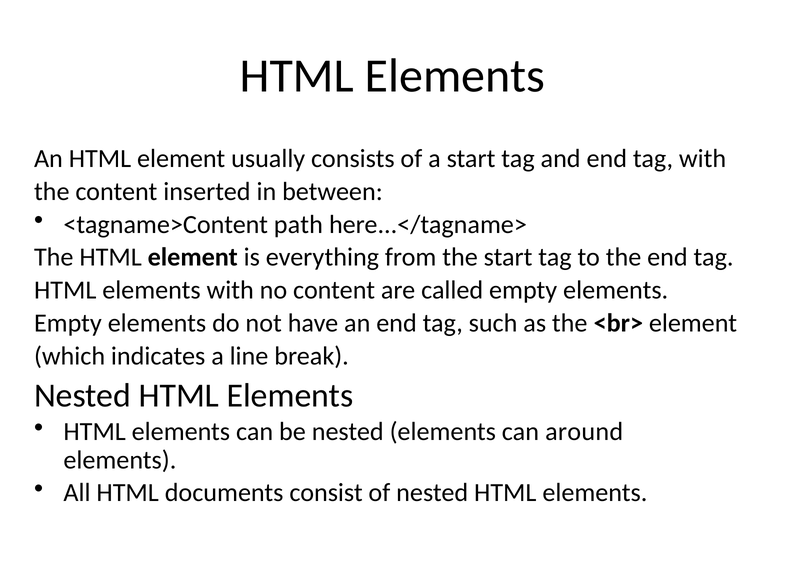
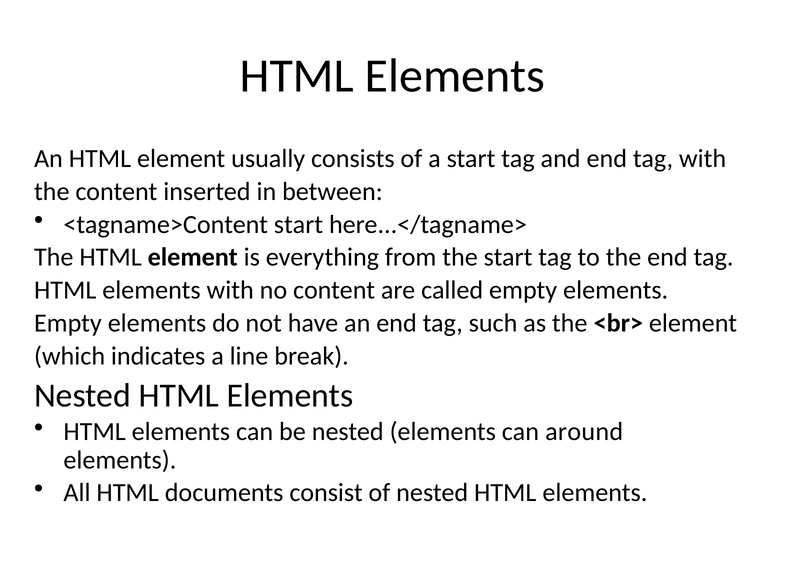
<tagname>Content path: path -> start
